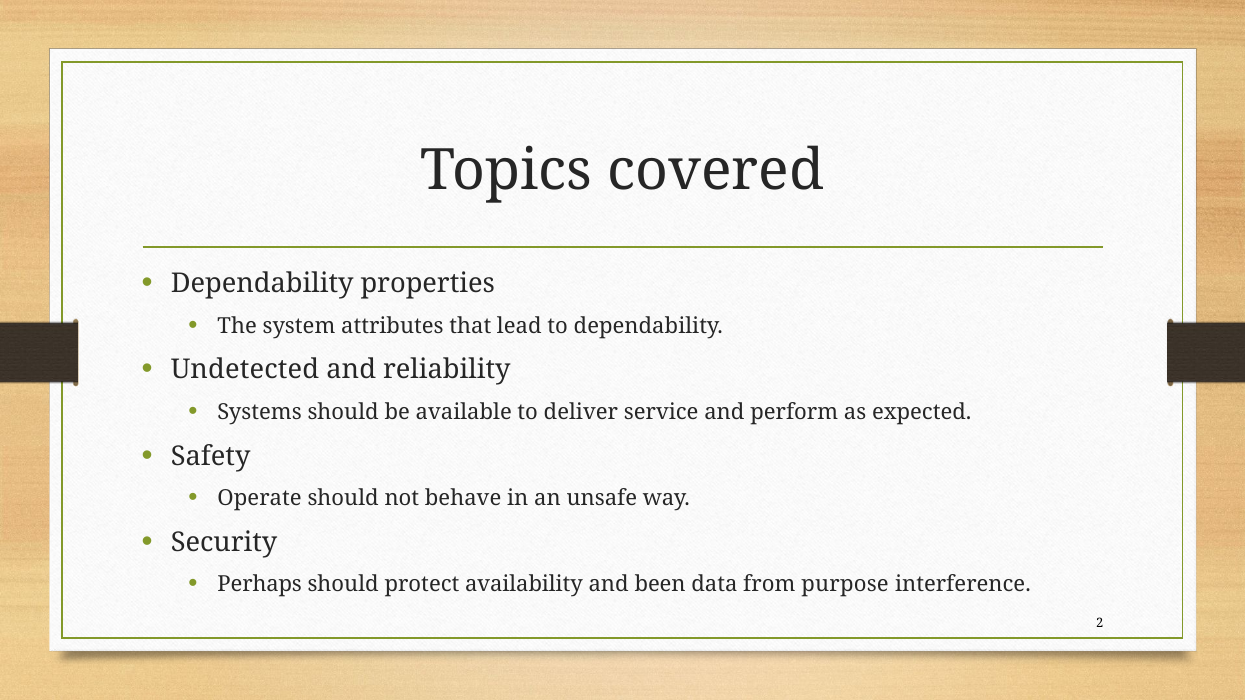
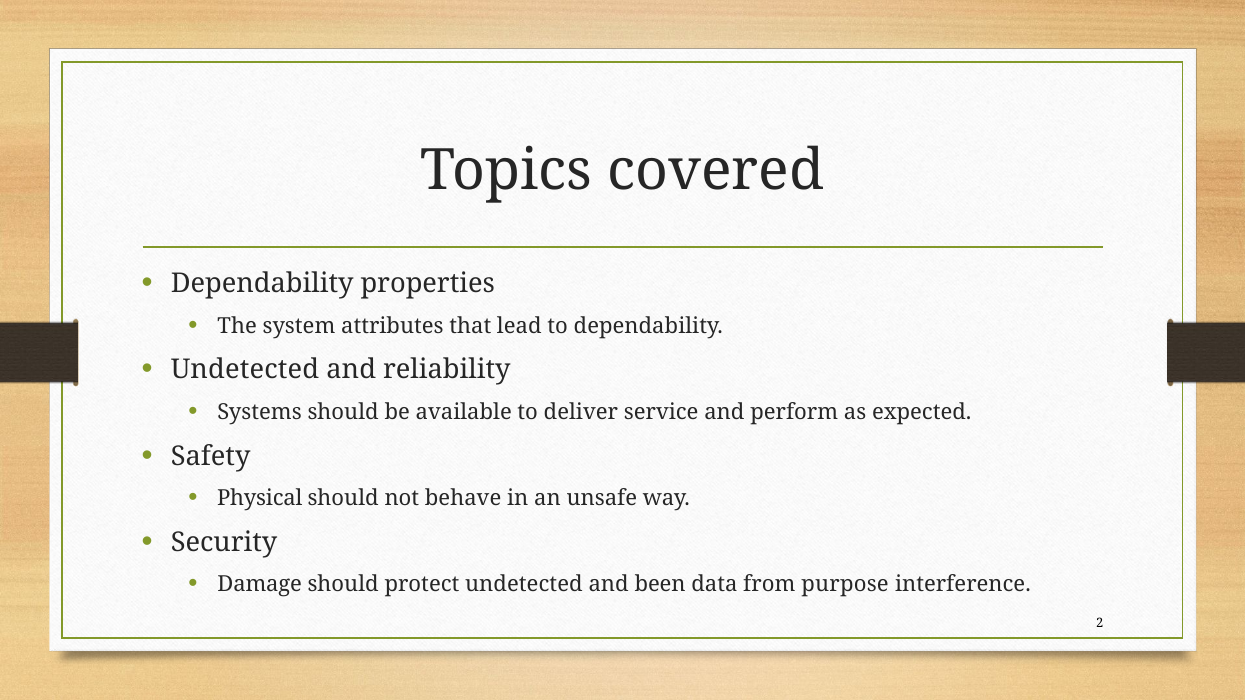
Operate: Operate -> Physical
Perhaps: Perhaps -> Damage
protect availability: availability -> undetected
